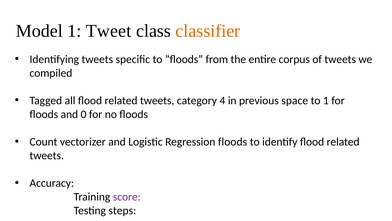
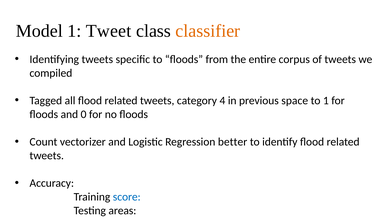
Regression floods: floods -> better
score colour: purple -> blue
steps: steps -> areas
